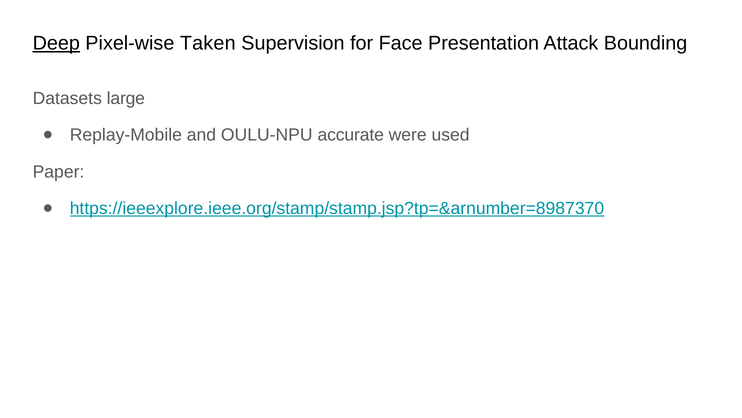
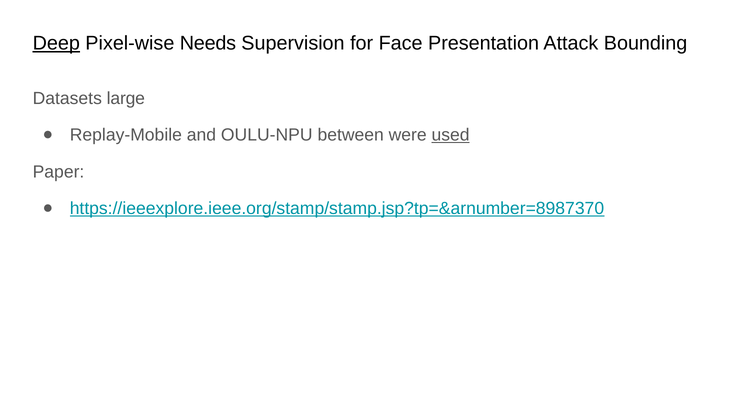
Taken: Taken -> Needs
accurate: accurate -> between
used underline: none -> present
